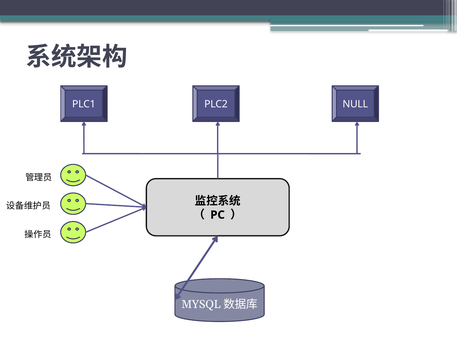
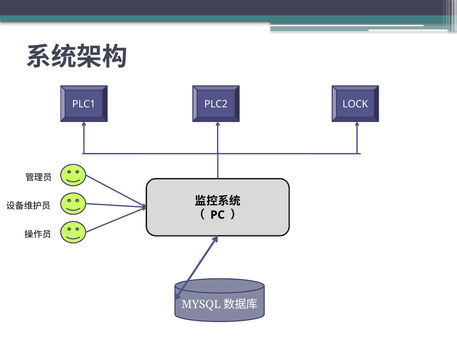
NULL: NULL -> LOCK
